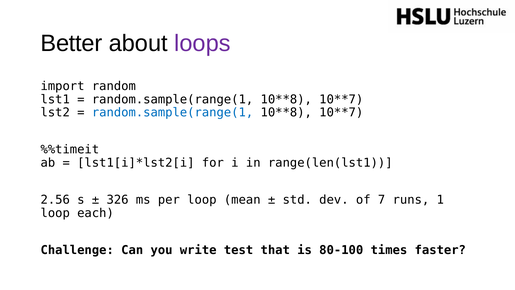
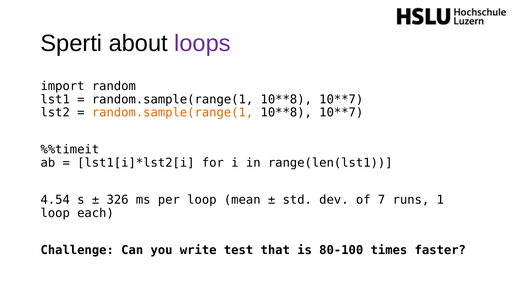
Better: Better -> Sperti
random.sample(range(1 at (173, 112) colour: blue -> orange
2.56: 2.56 -> 4.54
